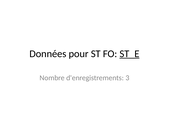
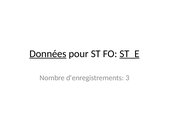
Données underline: none -> present
